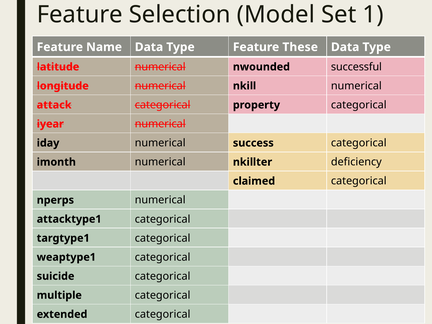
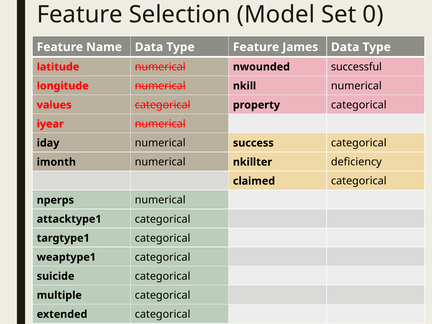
1: 1 -> 0
These: These -> James
attack: attack -> values
